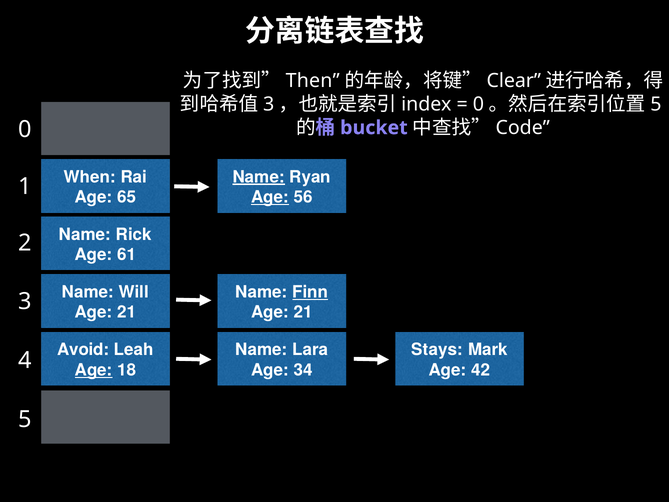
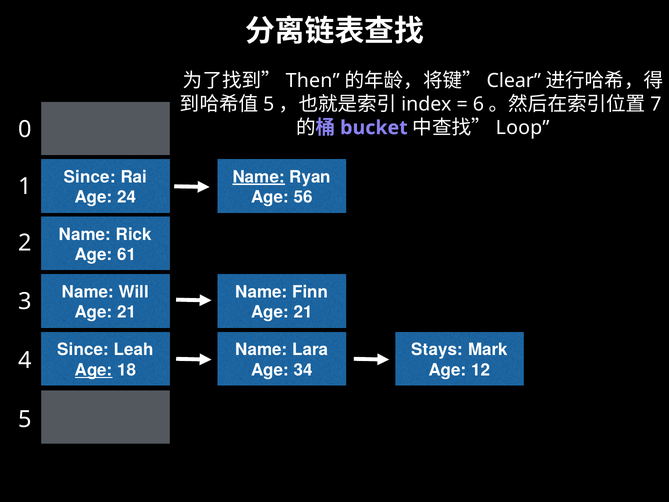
3 at (269, 104): 3 -> 5
0 at (478, 104): 0 -> 6
5 at (656, 104): 5 -> 7
Code: Code -> Loop
When at (90, 177): When -> Since
65: 65 -> 24
Age at (270, 197) underline: present -> none
Finn underline: present -> none
Avoid at (83, 350): Avoid -> Since
42: 42 -> 12
